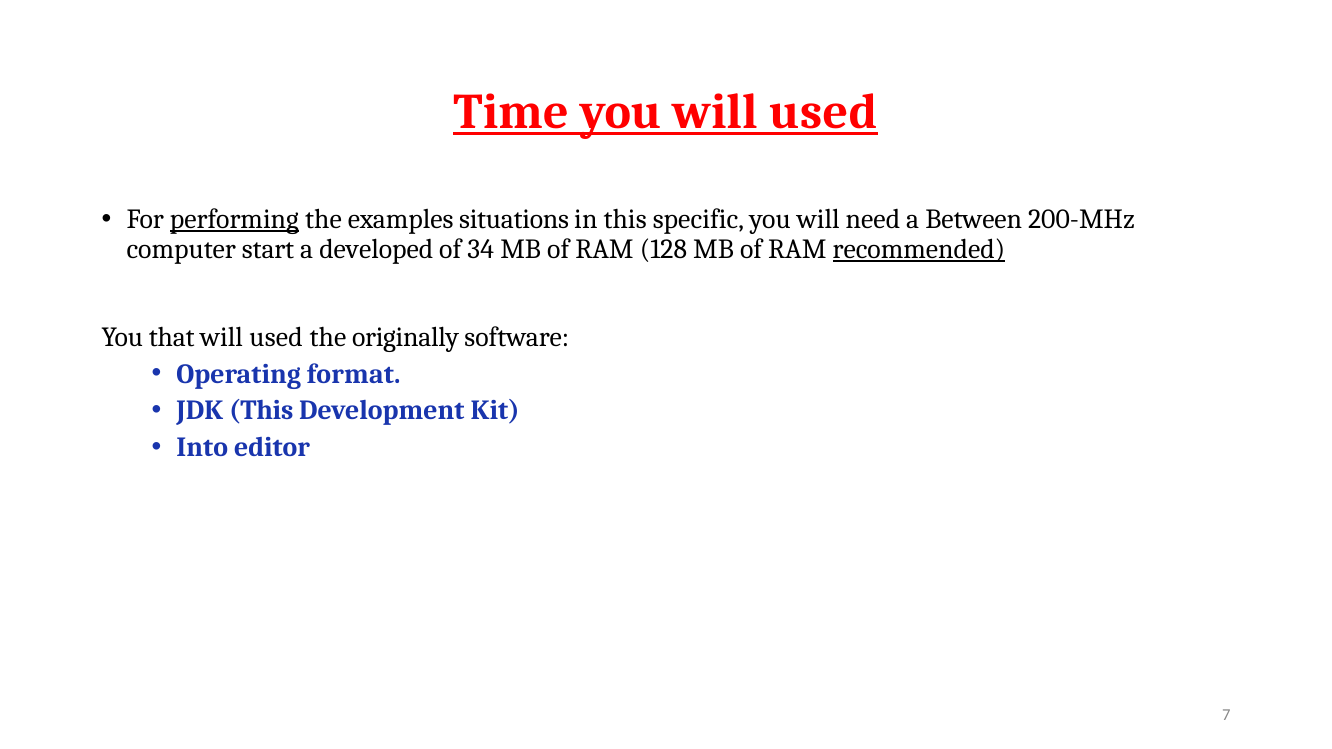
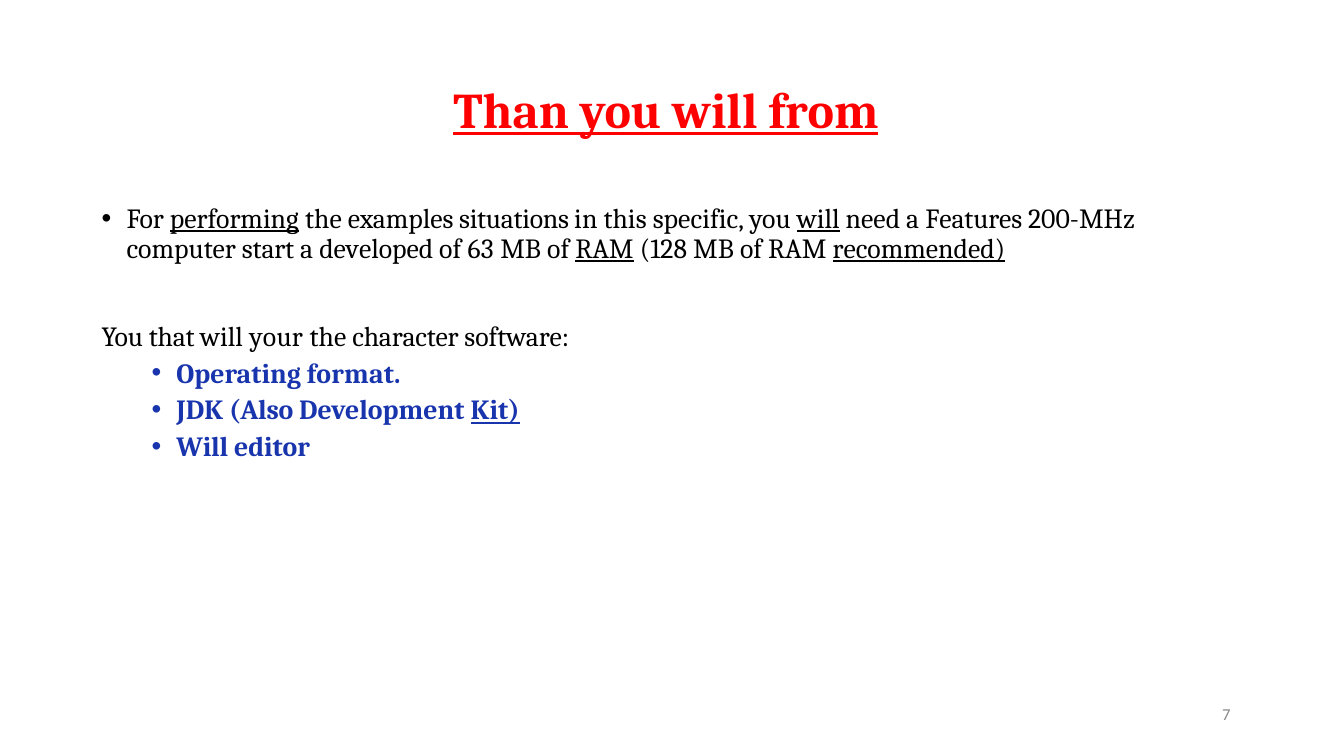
Time: Time -> Than
you will used: used -> from
will at (818, 219) underline: none -> present
Between: Between -> Features
34: 34 -> 63
RAM at (604, 249) underline: none -> present
used at (276, 337): used -> your
originally: originally -> character
JDK This: This -> Also
Kit underline: none -> present
Into at (202, 448): Into -> Will
